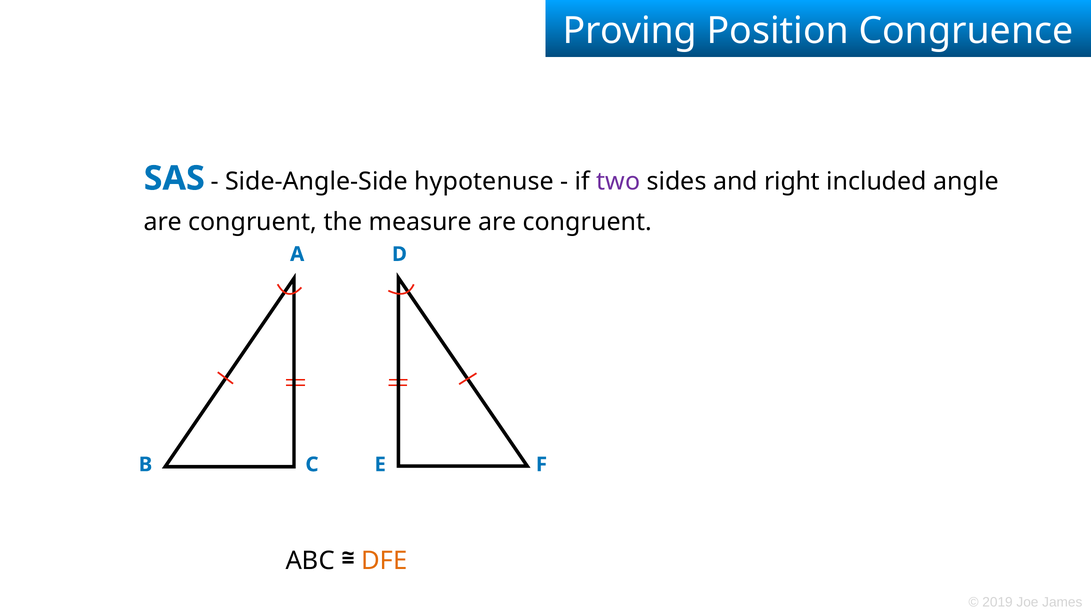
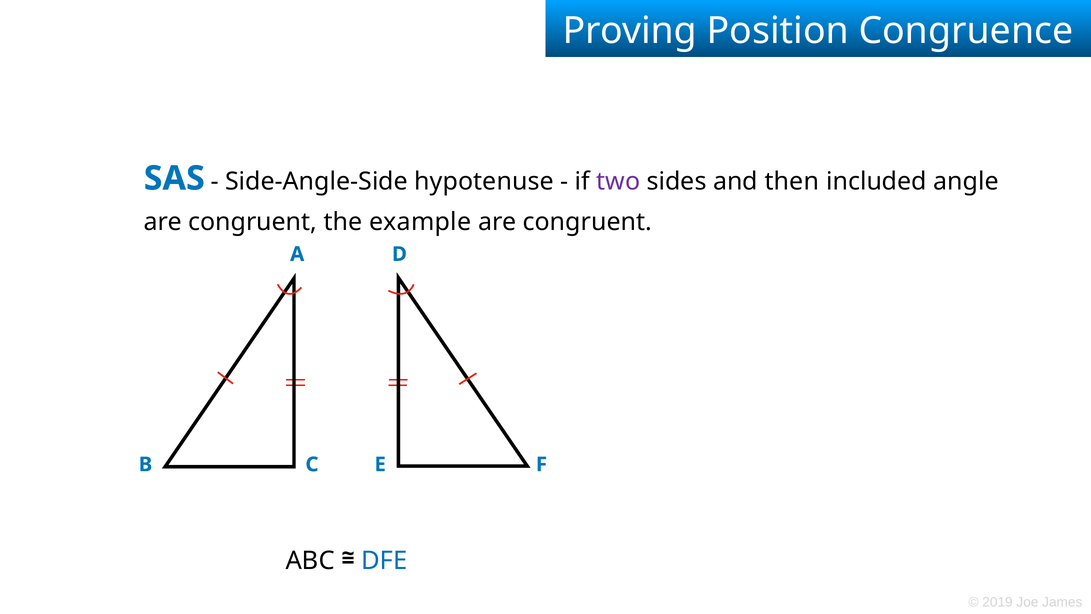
right: right -> then
measure: measure -> example
DFE colour: orange -> blue
